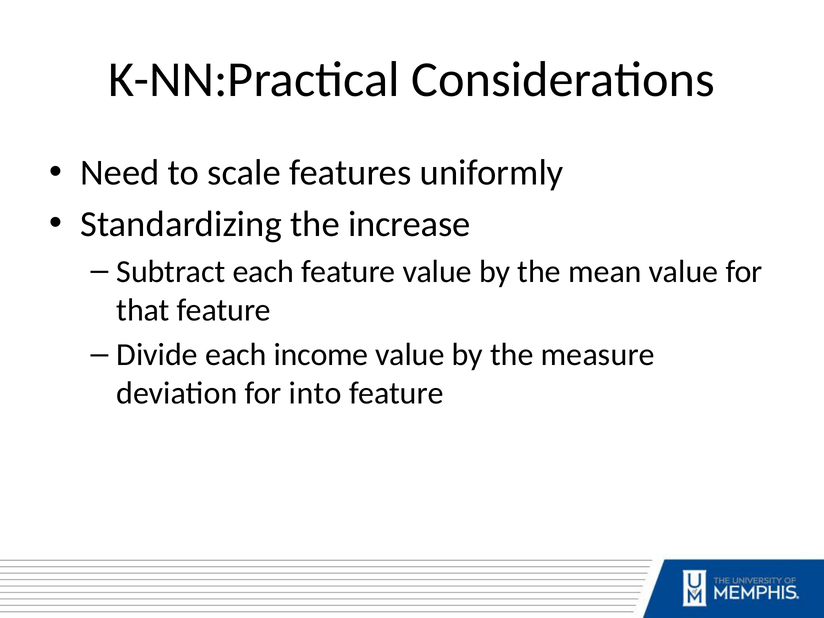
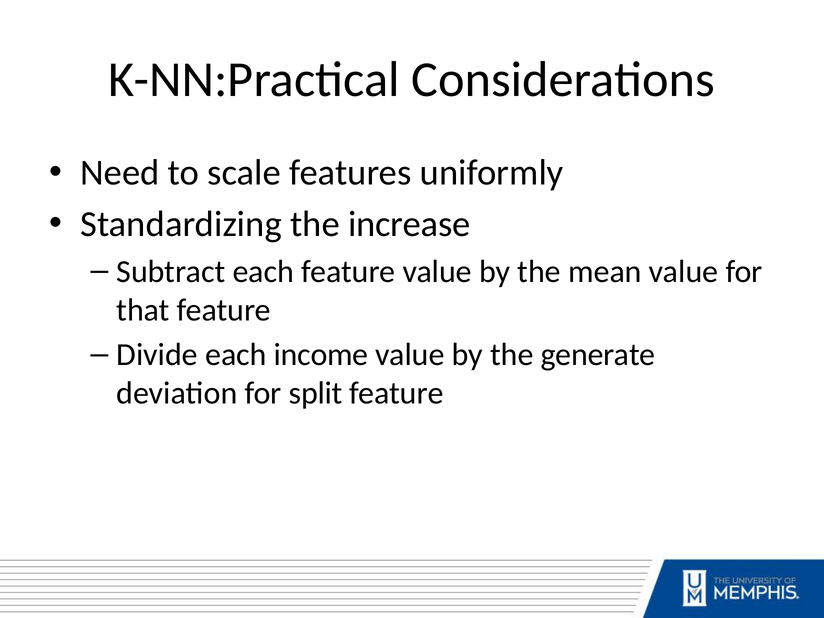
measure: measure -> generate
into: into -> split
